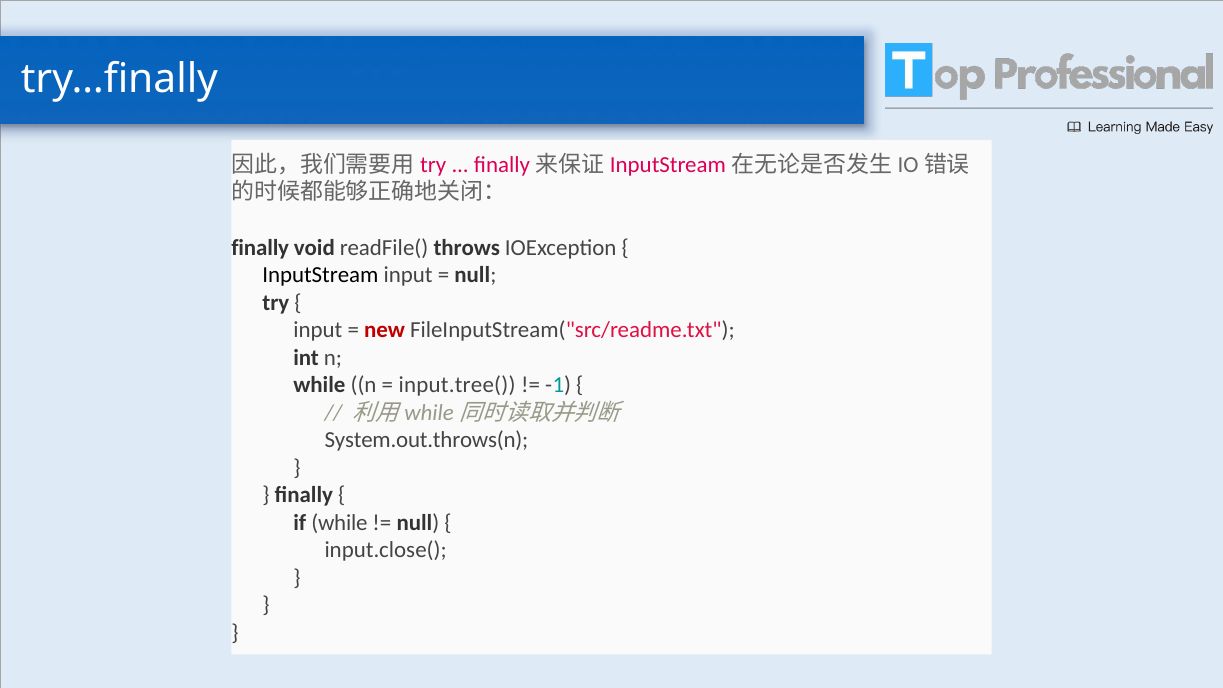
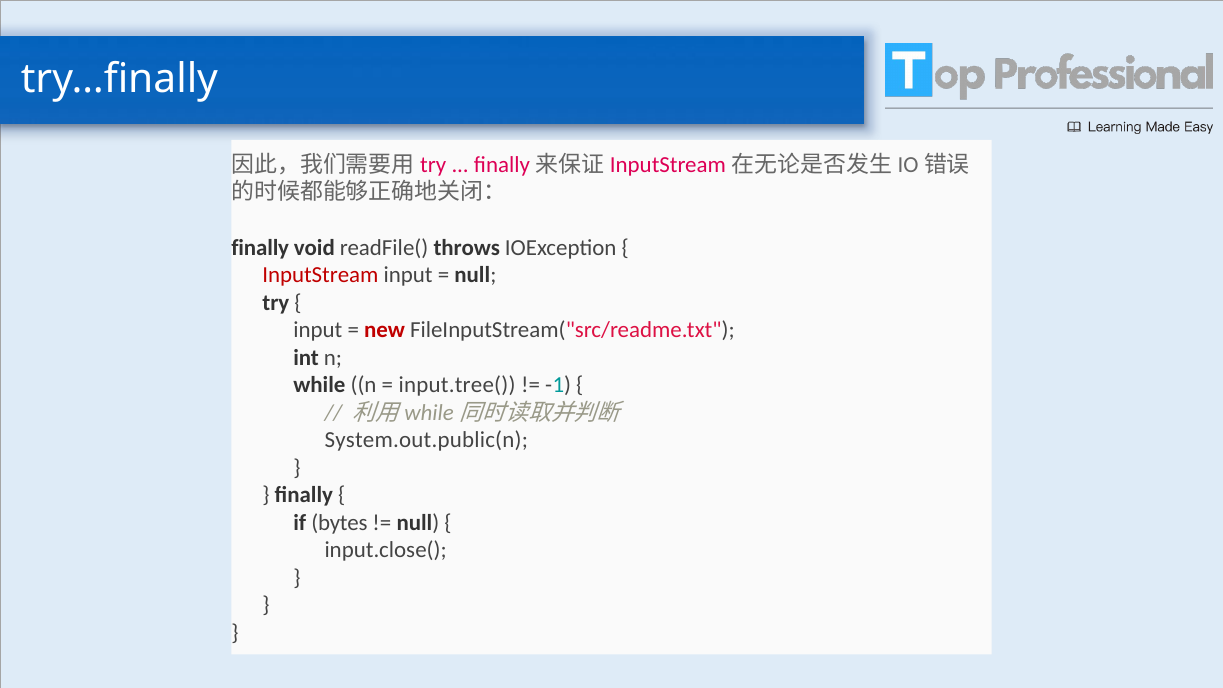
InputStream colour: black -> red
System.out.throws(n: System.out.throws(n -> System.out.public(n
if while: while -> bytes
